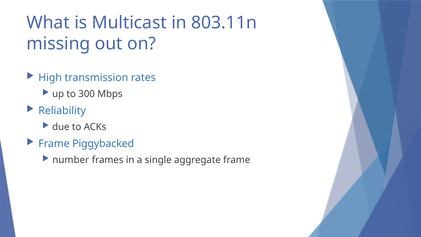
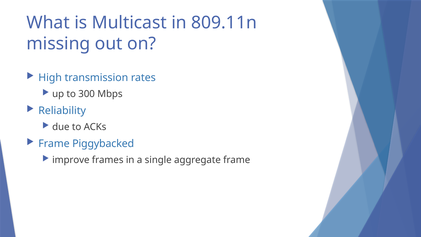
803.11n: 803.11n -> 809.11n
number: number -> improve
